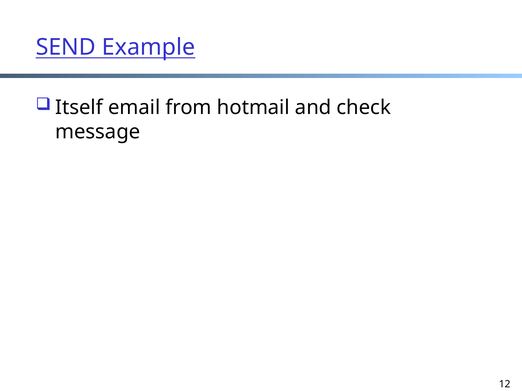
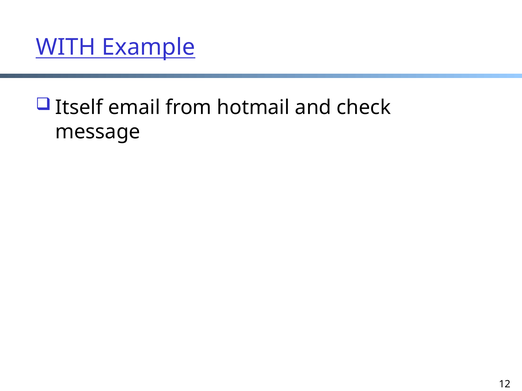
SEND: SEND -> WITH
